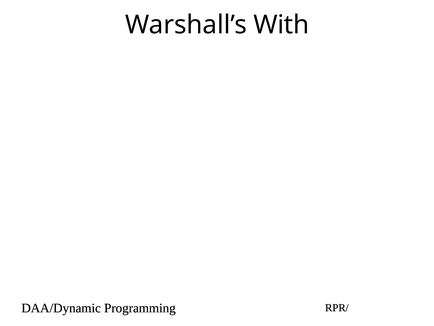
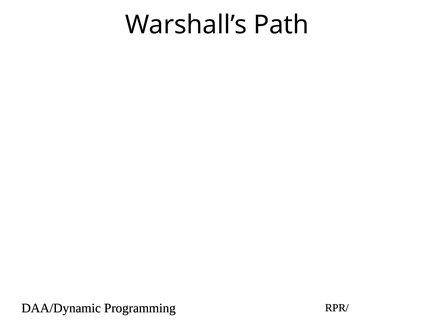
With: With -> Path
